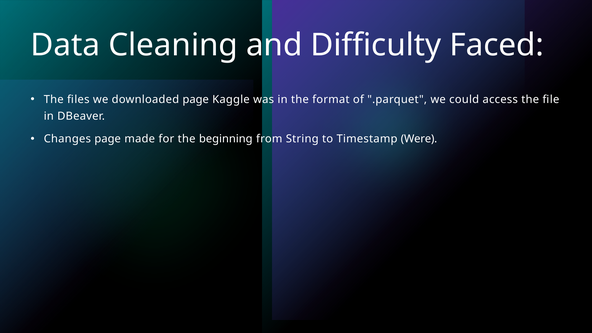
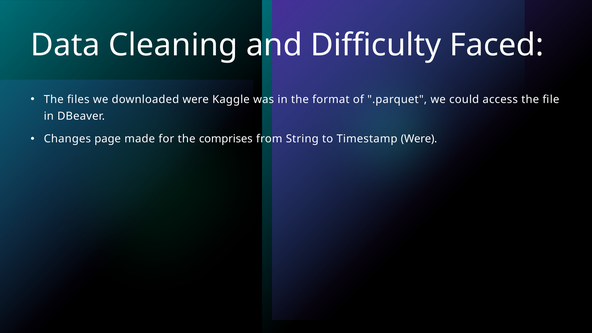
downloaded page: page -> were
beginning: beginning -> comprises
